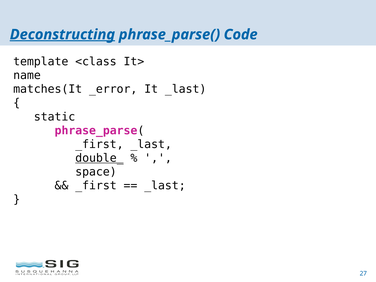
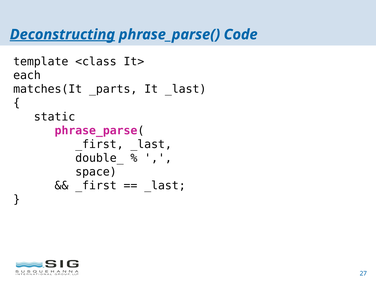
name: name -> each
_error: _error -> _parts
double_ underline: present -> none
